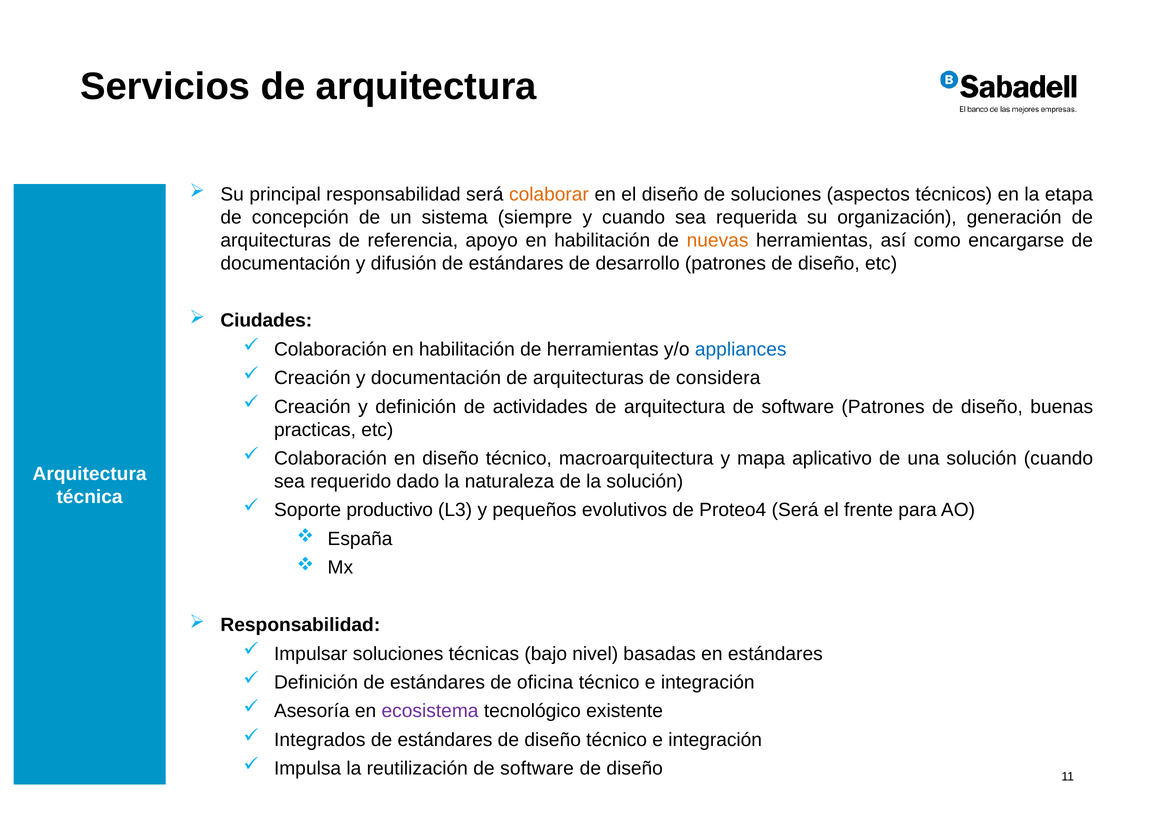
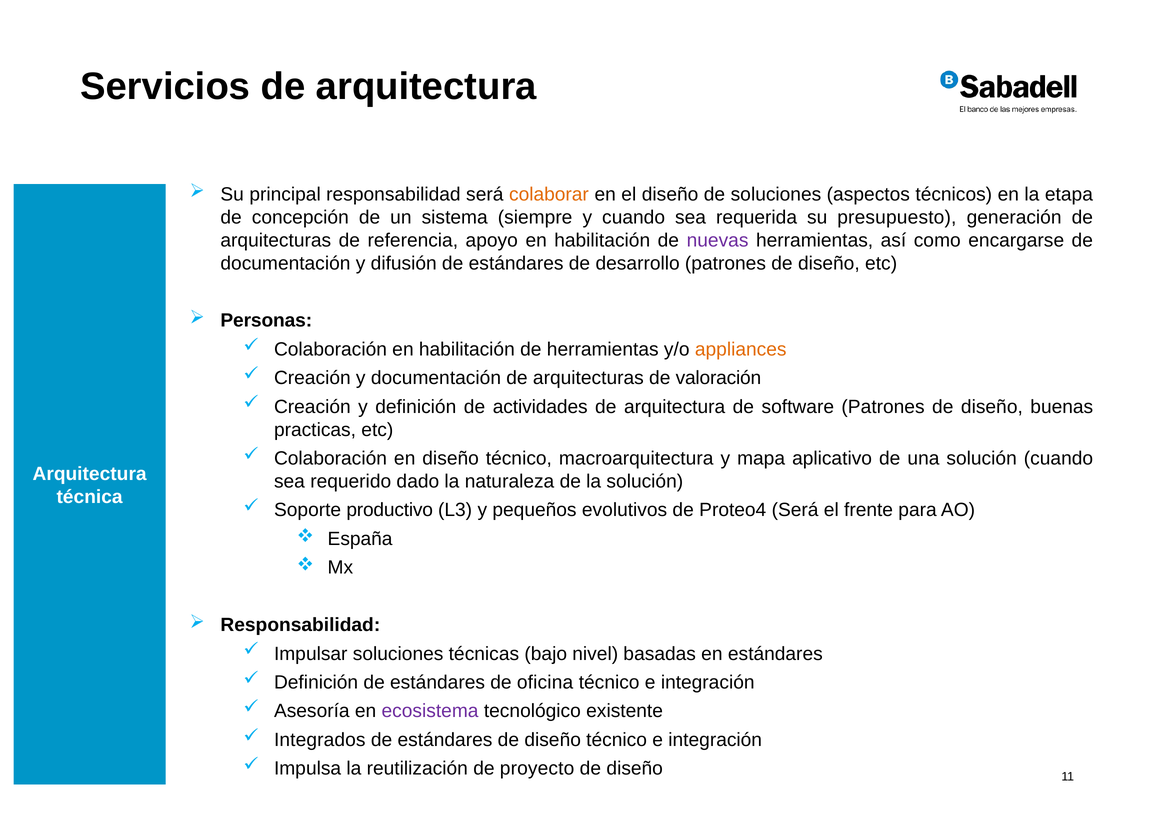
organización: organización -> presupuesto
nuevas colour: orange -> purple
Ciudades: Ciudades -> Personas
appliances colour: blue -> orange
considera: considera -> valoración
reutilización de software: software -> proyecto
